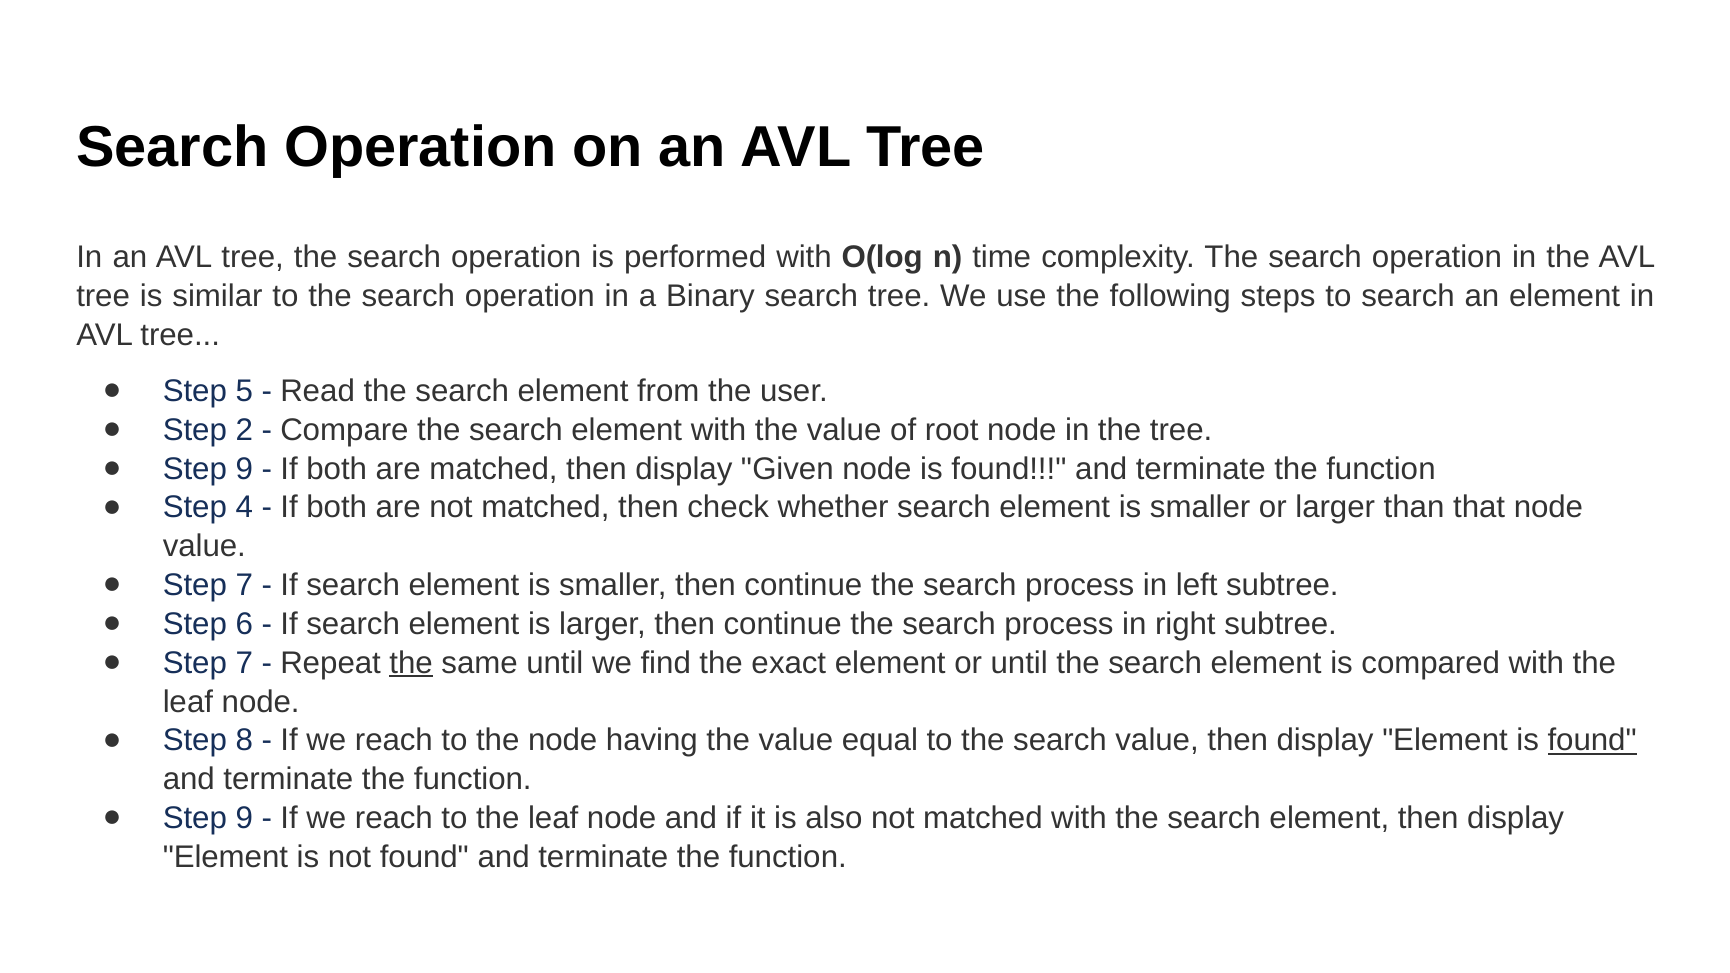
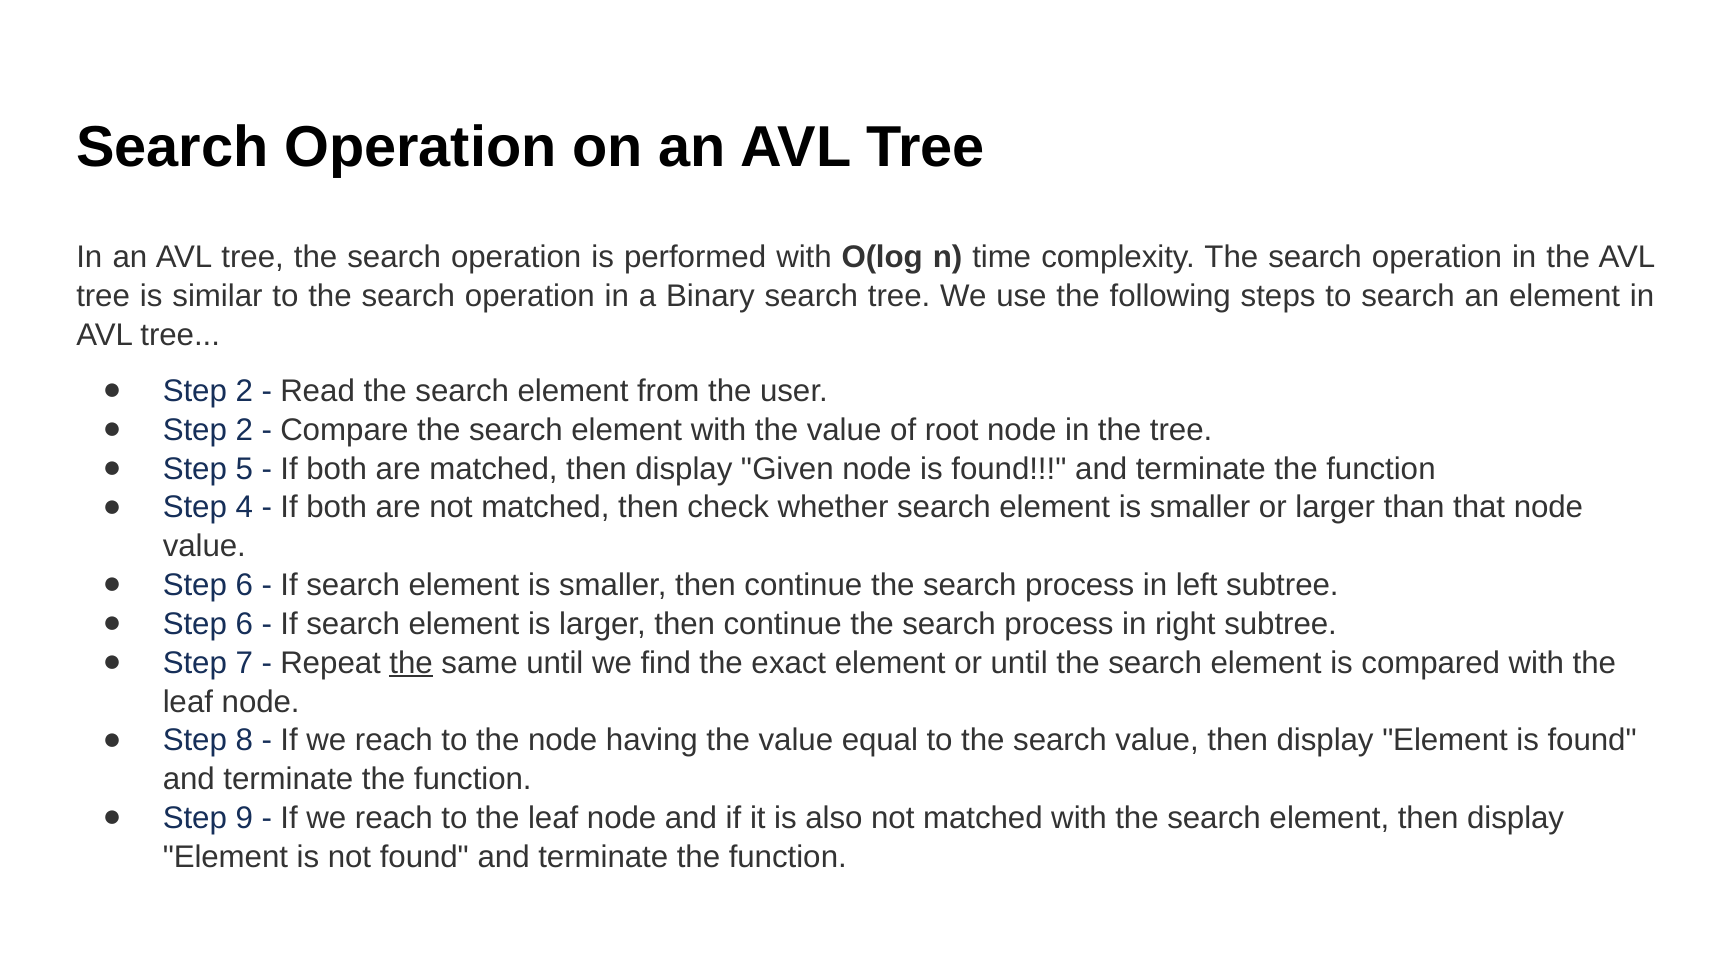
5 at (244, 391): 5 -> 2
9 at (244, 469): 9 -> 5
7 at (244, 585): 7 -> 6
found at (1592, 741) underline: present -> none
